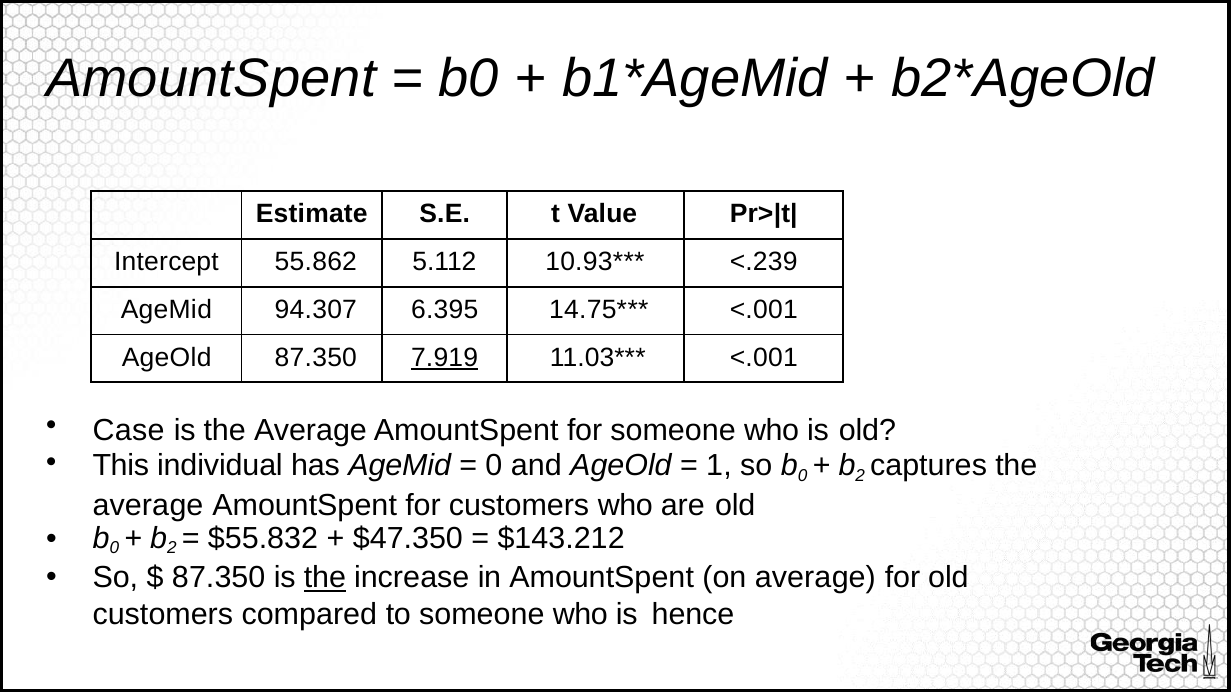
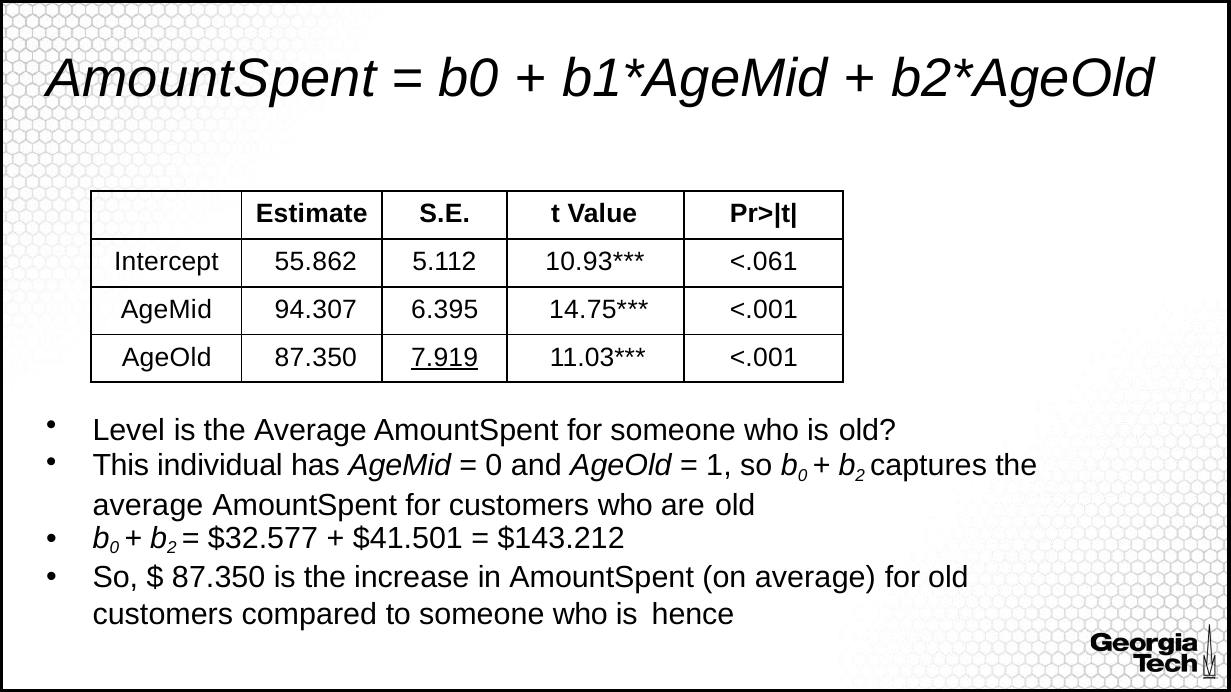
<.239: <.239 -> <.061
Case: Case -> Level
$55.832: $55.832 -> $32.577
$47.350: $47.350 -> $41.501
the at (325, 578) underline: present -> none
